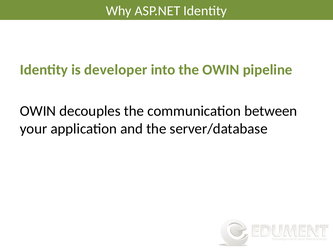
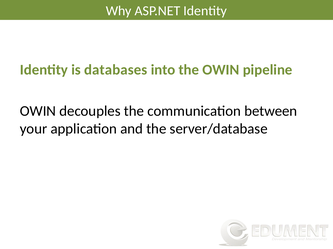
developer: developer -> databases
